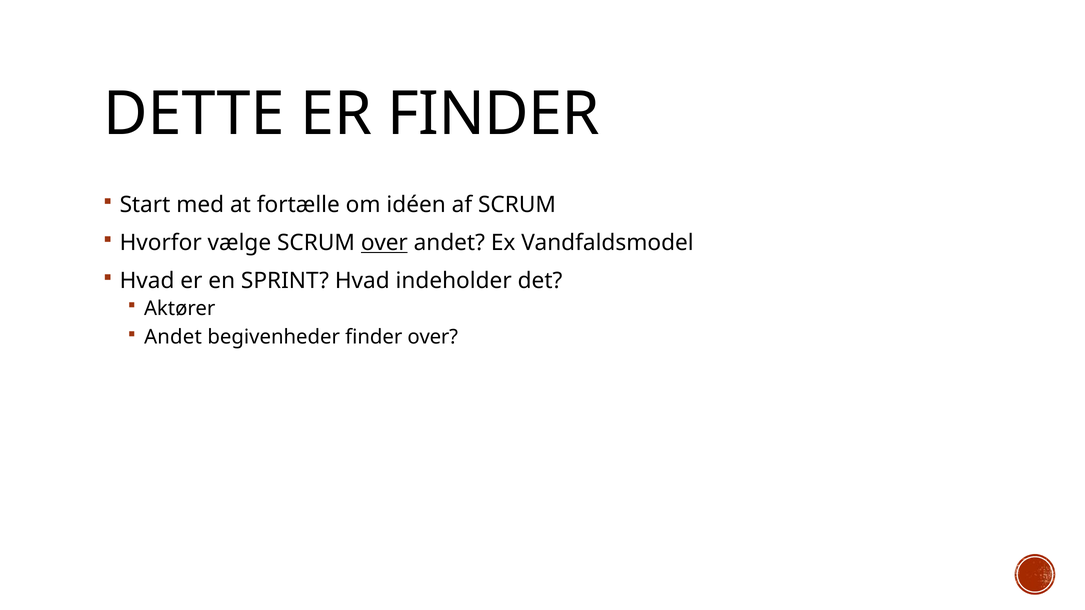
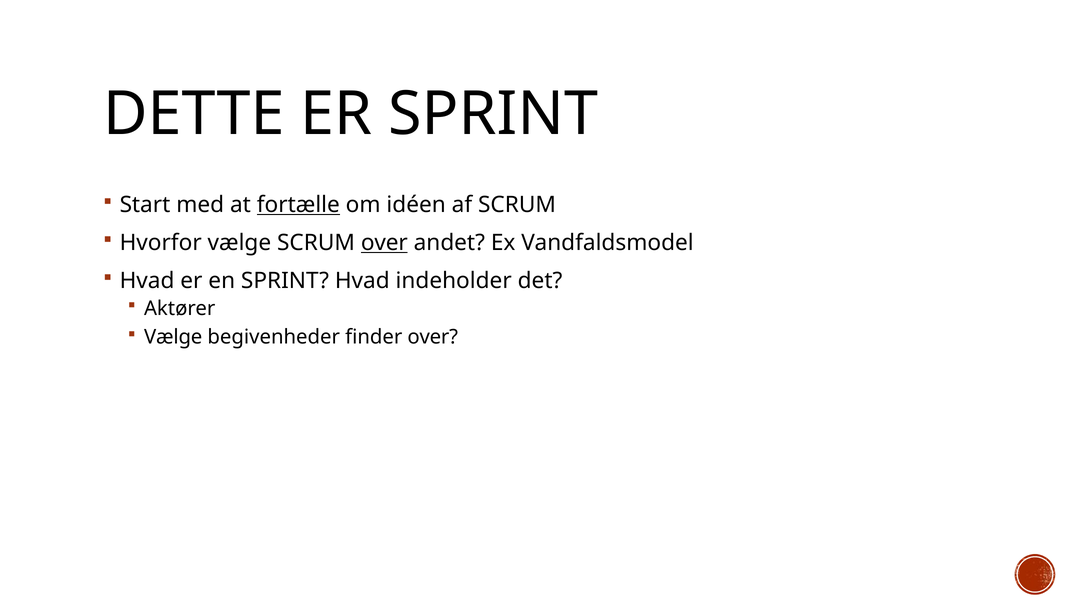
ER FINDER: FINDER -> SPRINT
fortælle underline: none -> present
Andet at (173, 337): Andet -> Vælge
